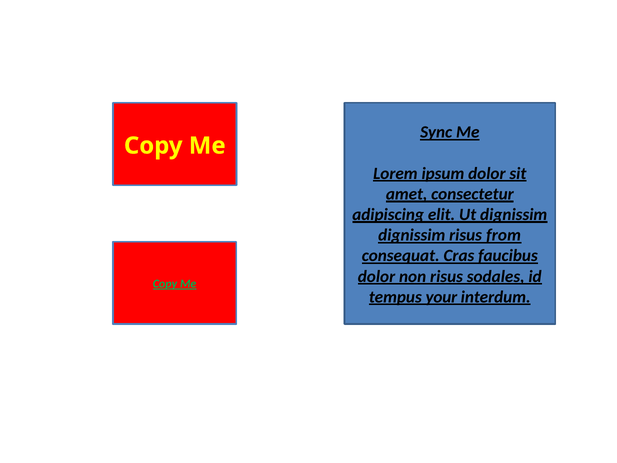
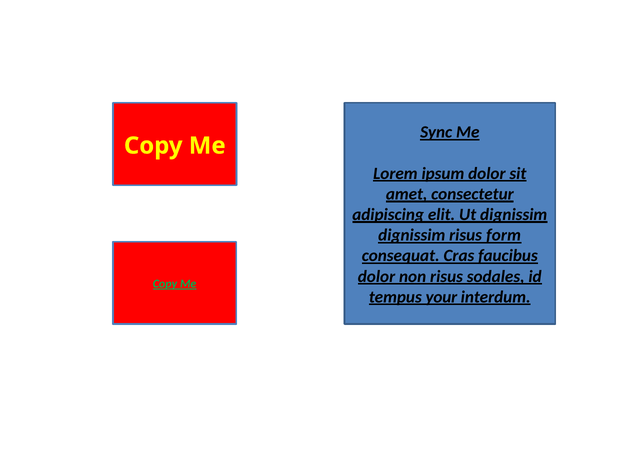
from: from -> form
